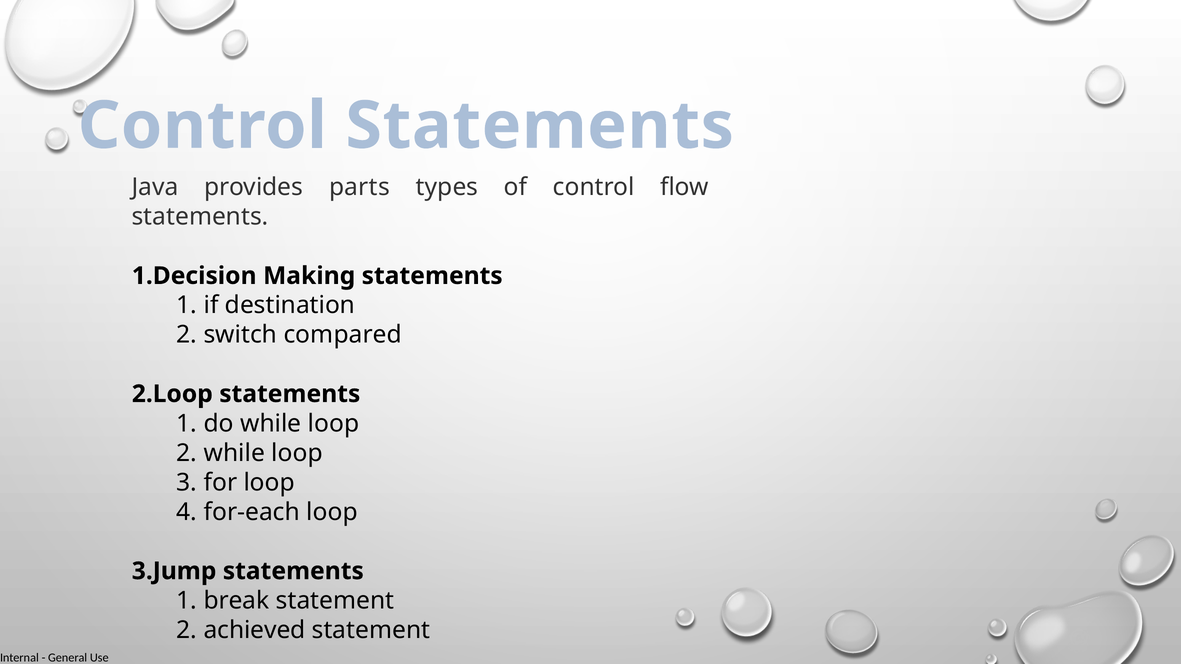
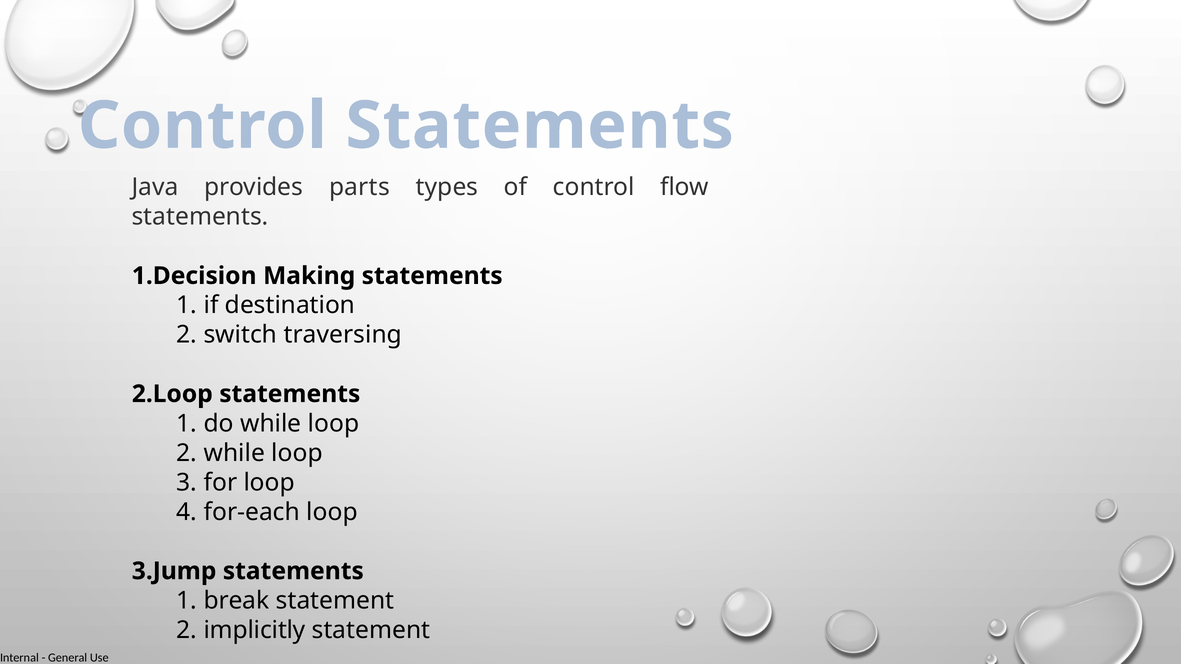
compared: compared -> traversing
achieved: achieved -> implicitly
